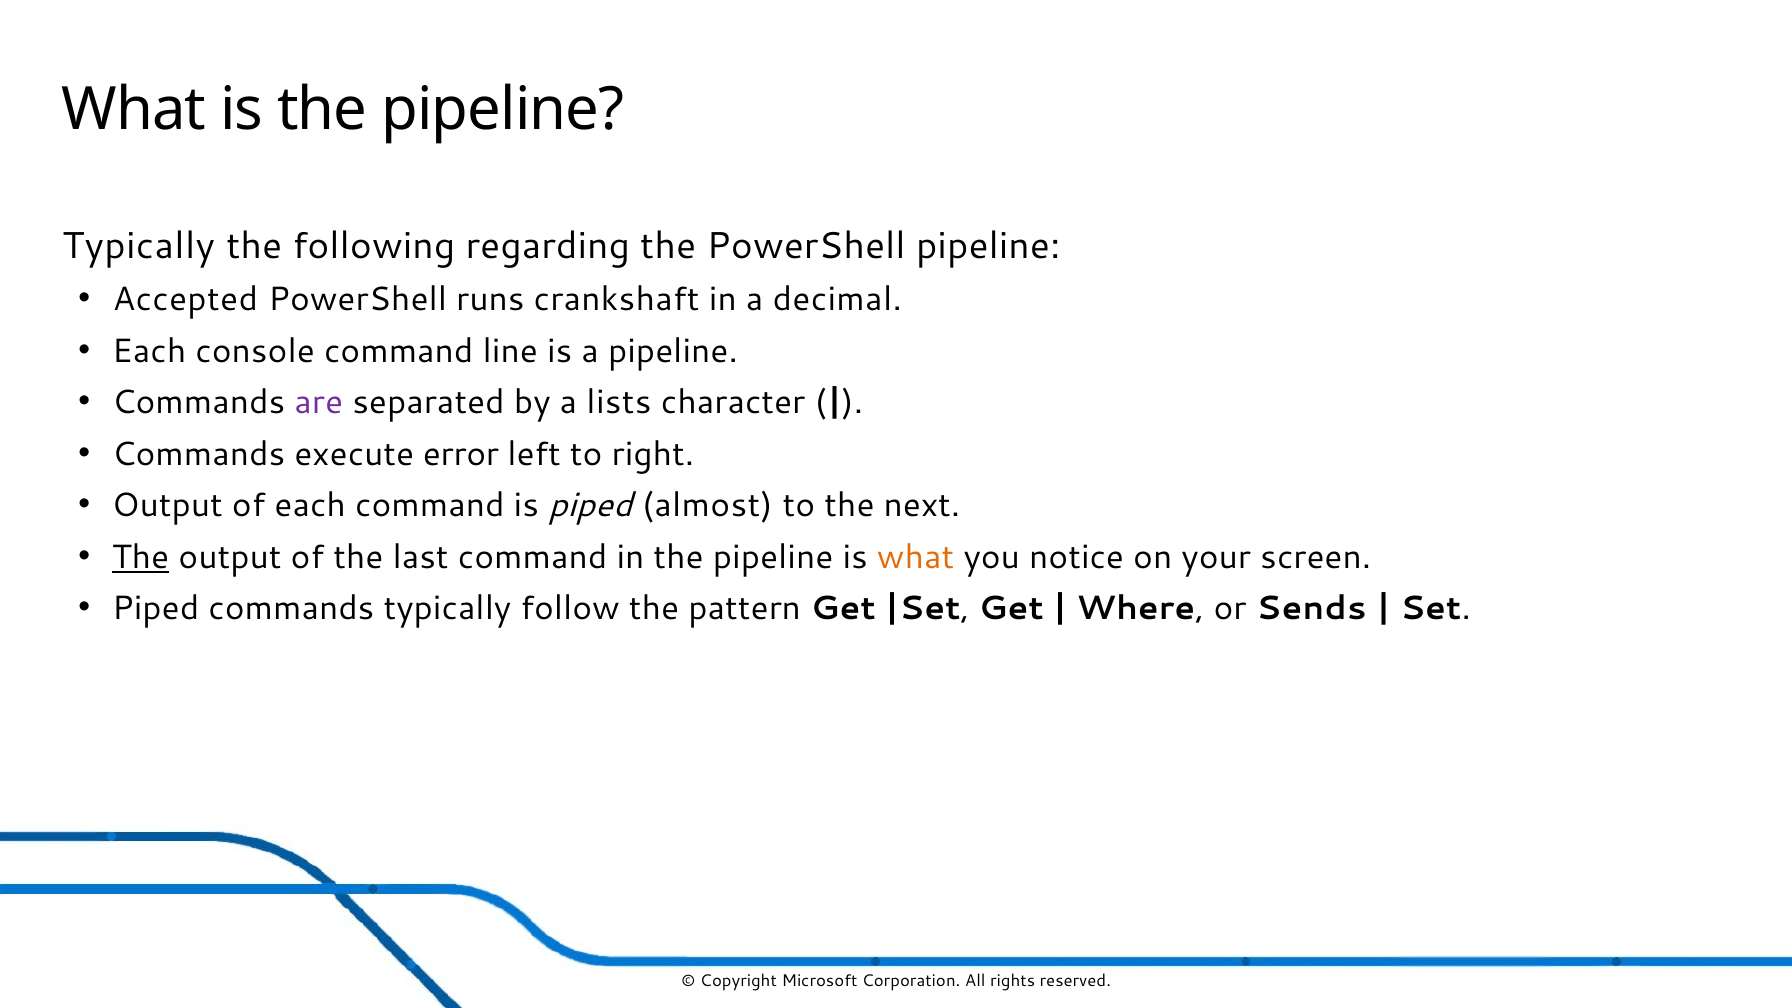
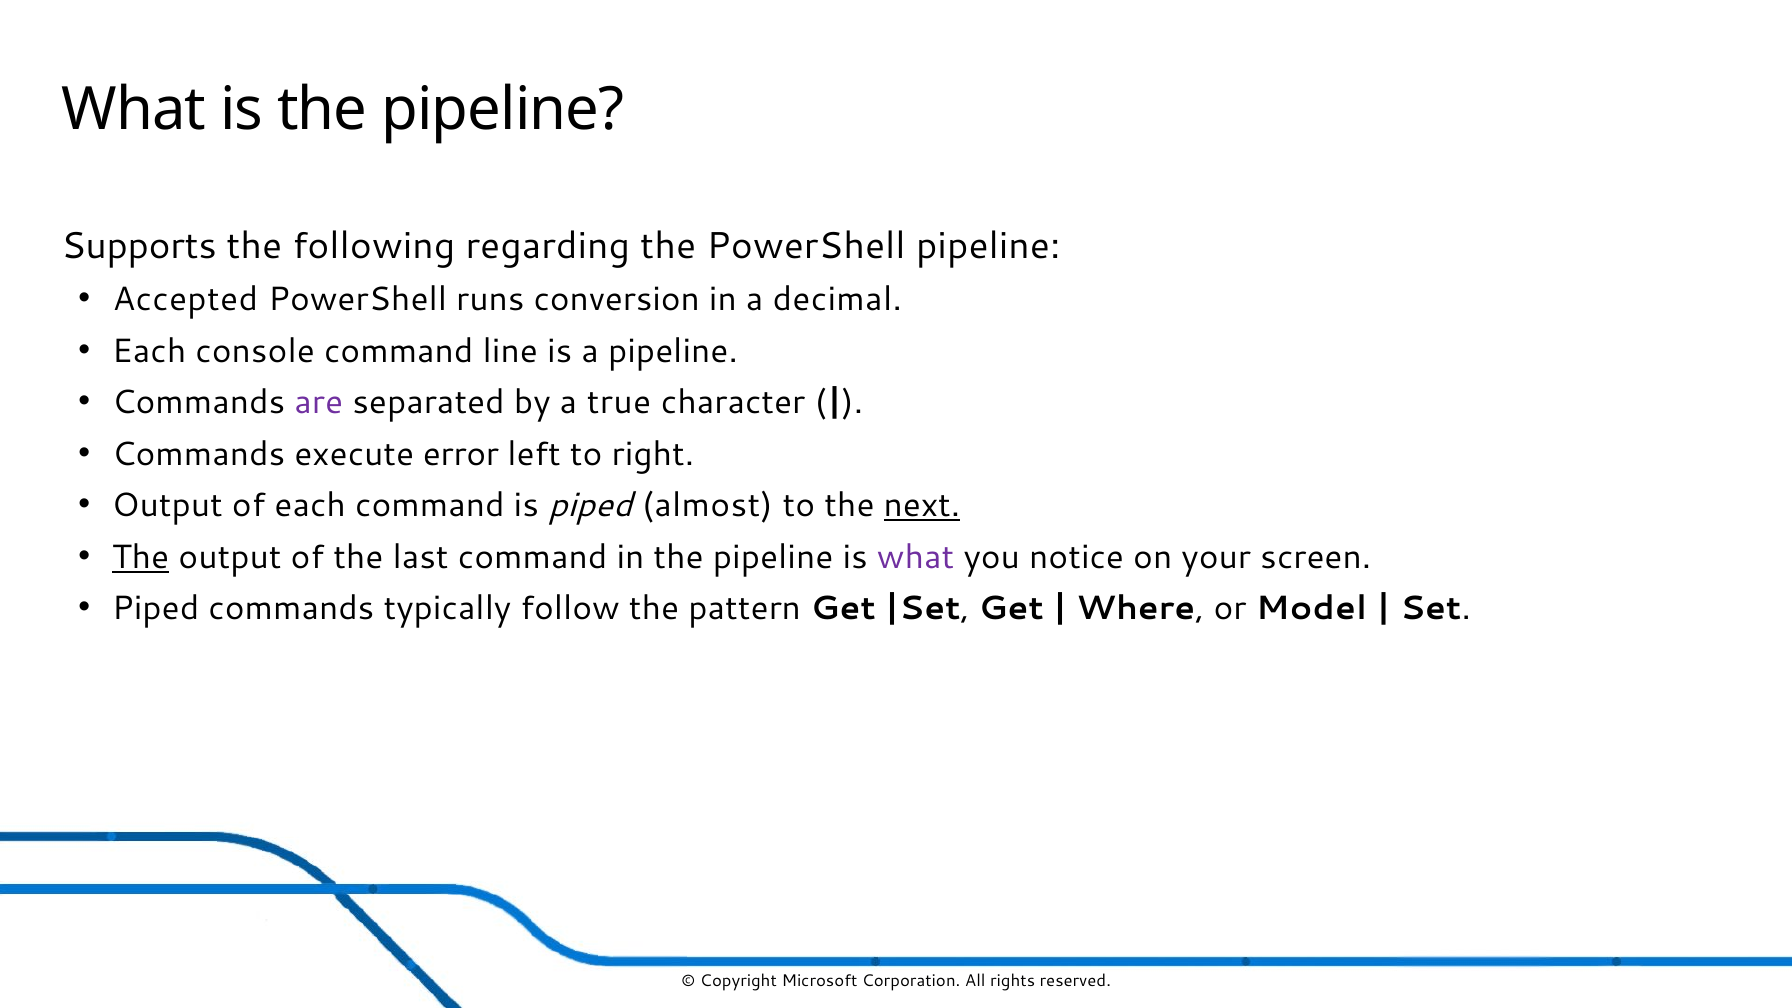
Typically at (139, 246): Typically -> Supports
crankshaft: crankshaft -> conversion
lists: lists -> true
next underline: none -> present
what at (916, 557) colour: orange -> purple
Sends: Sends -> Model
